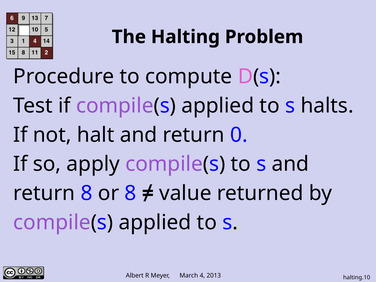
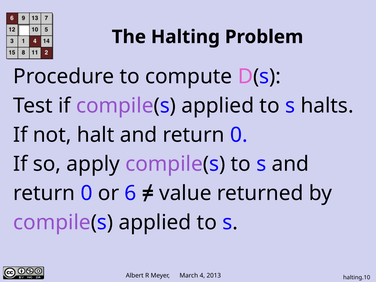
8 at (87, 193): 8 -> 0
or 8: 8 -> 6
